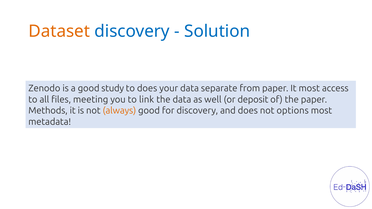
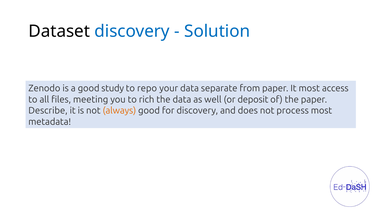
Dataset colour: orange -> black
to does: does -> repo
link: link -> rich
Methods: Methods -> Describe
options: options -> process
